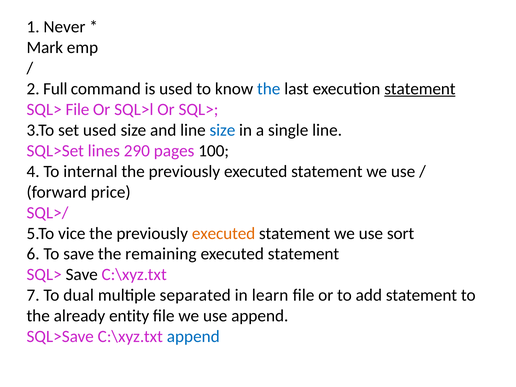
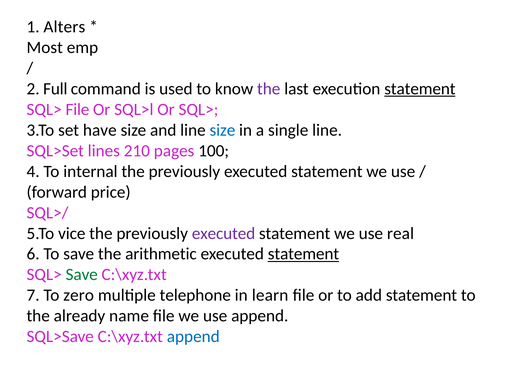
Never: Never -> Alters
Mark: Mark -> Most
the at (269, 89) colour: blue -> purple
set used: used -> have
290: 290 -> 210
executed at (224, 233) colour: orange -> purple
sort: sort -> real
remaining: remaining -> arithmetic
statement at (303, 254) underline: none -> present
Save at (82, 275) colour: black -> green
dual: dual -> zero
separated: separated -> telephone
entity: entity -> name
